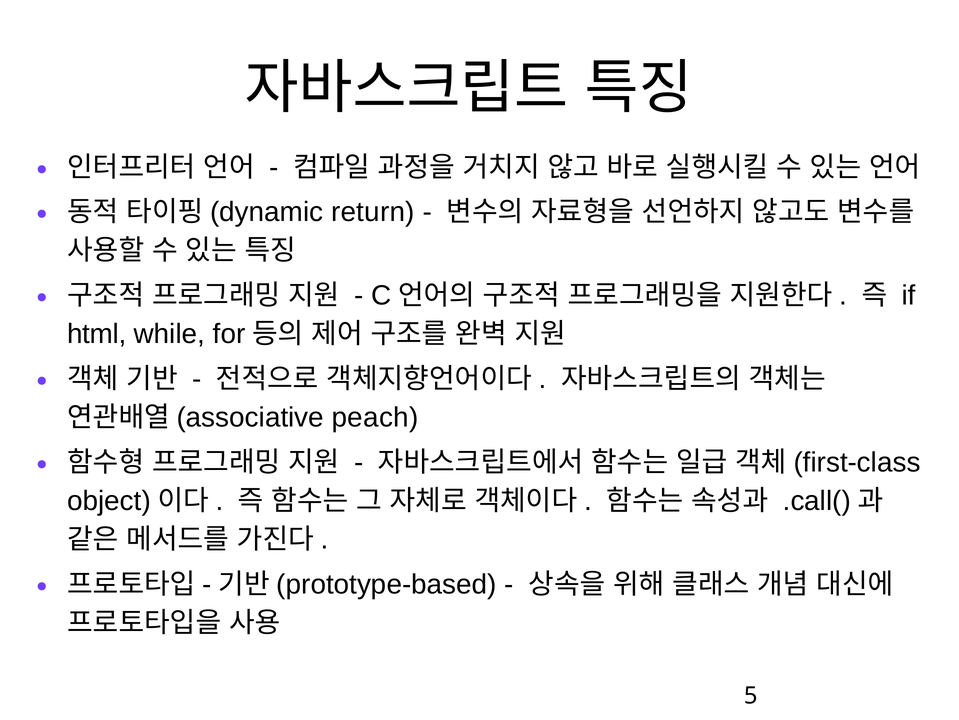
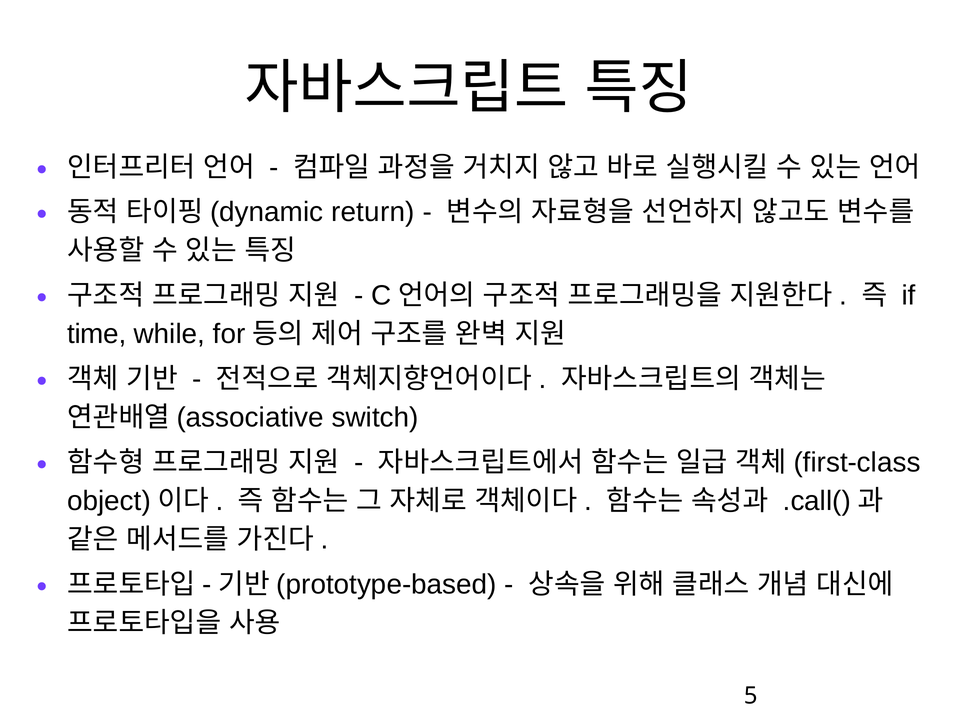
html: html -> time
peach: peach -> switch
